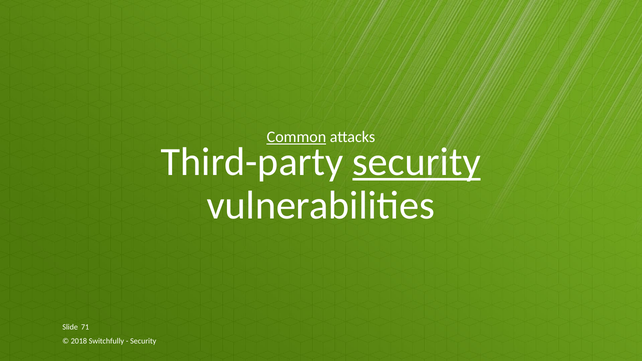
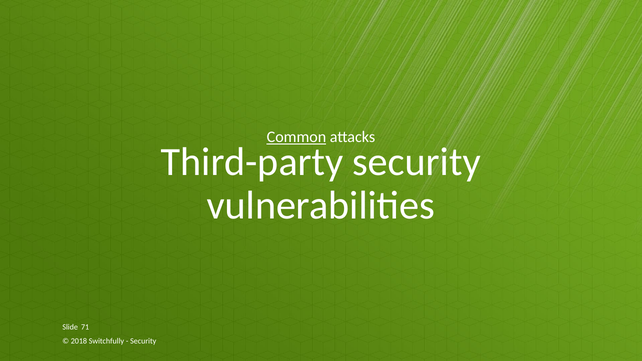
security at (416, 162) underline: present -> none
